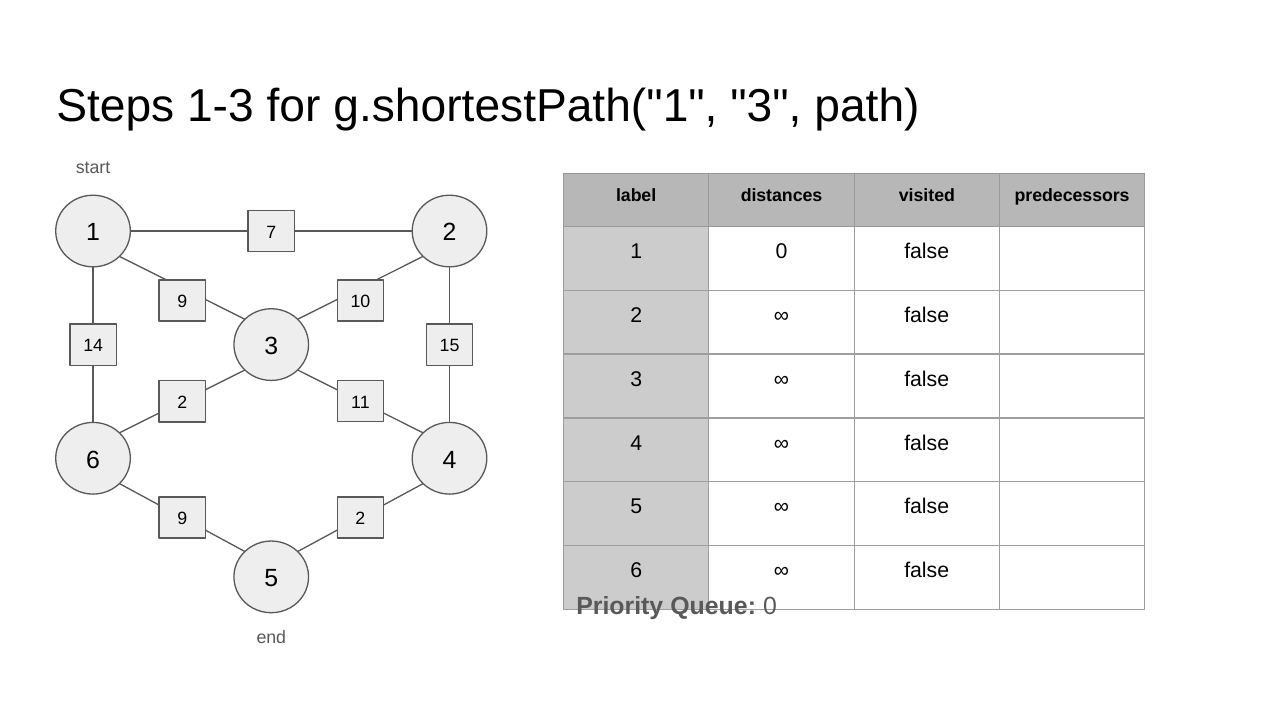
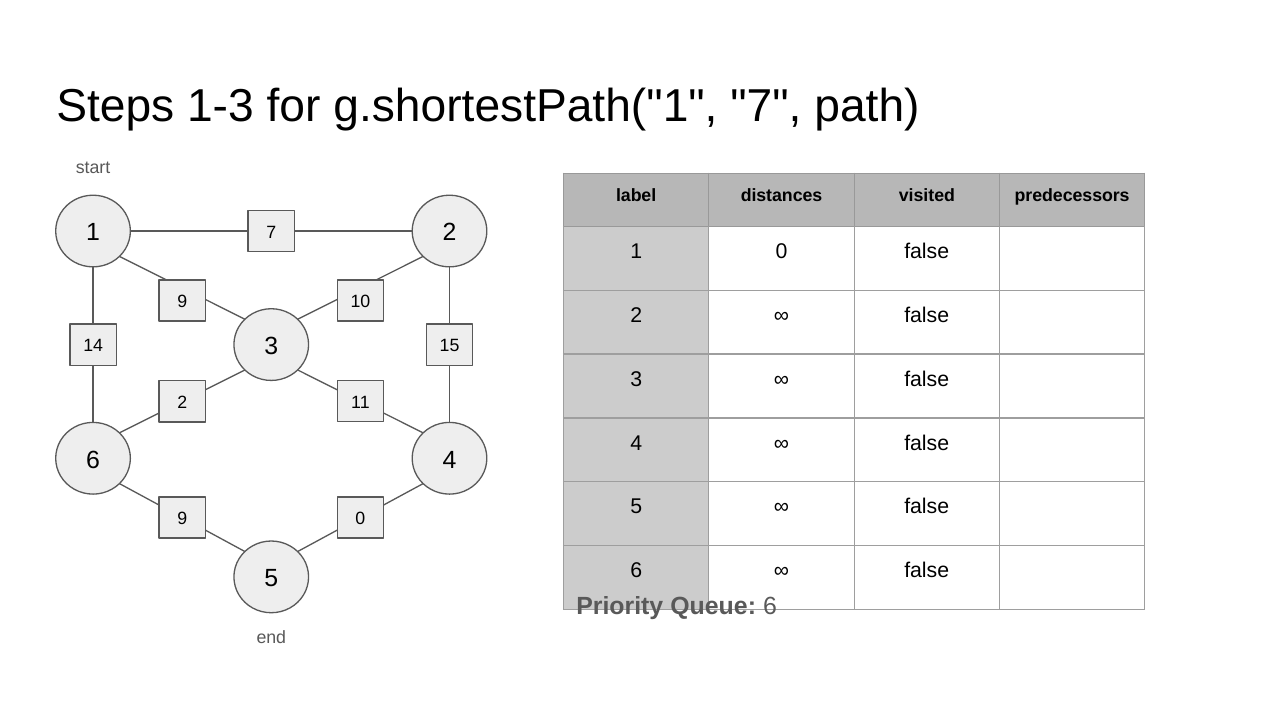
g.shortestPath("1 3: 3 -> 7
9 2: 2 -> 0
Queue 0: 0 -> 6
